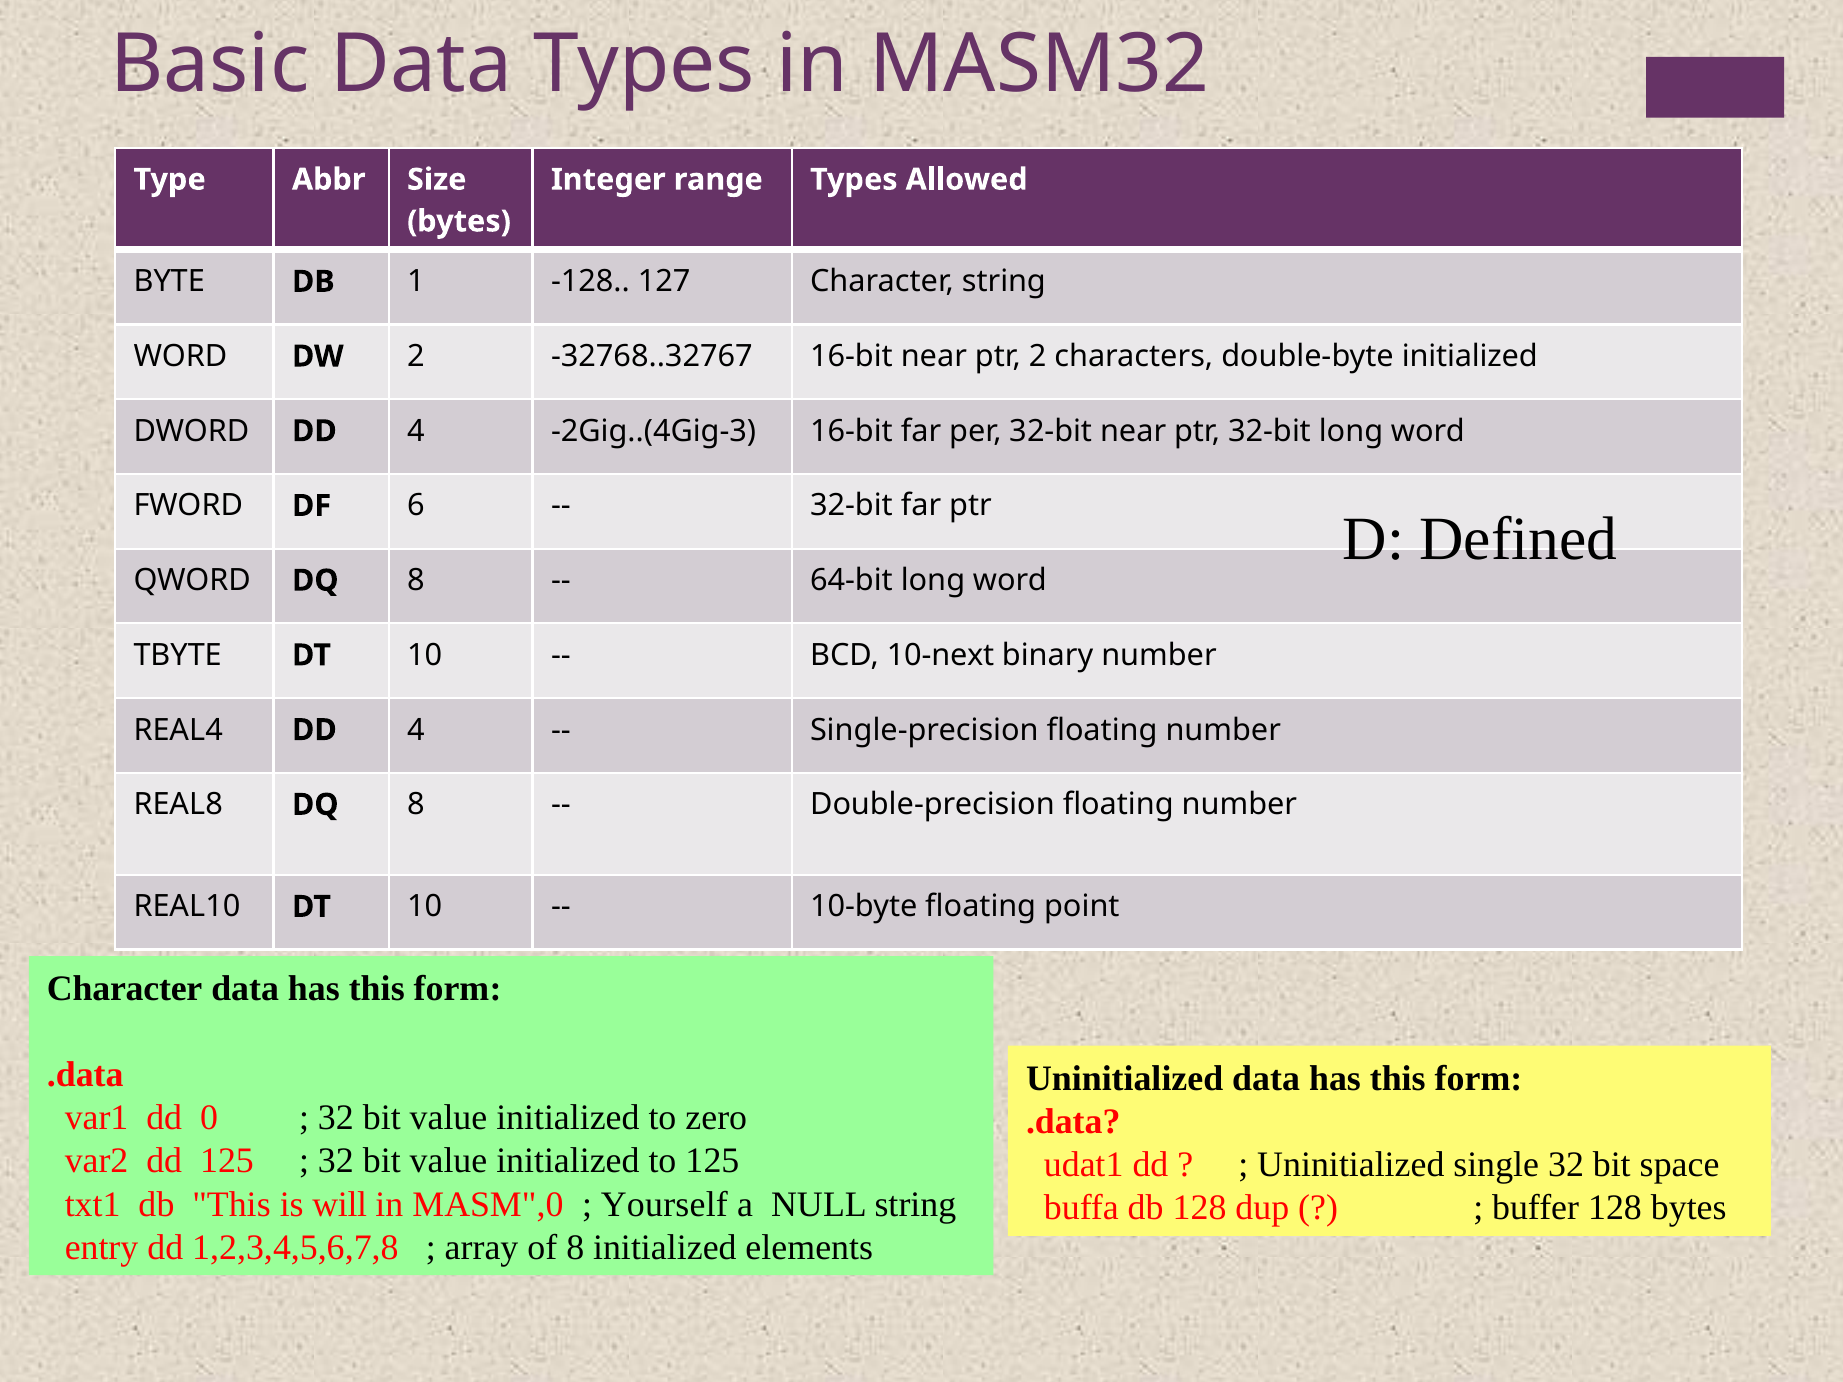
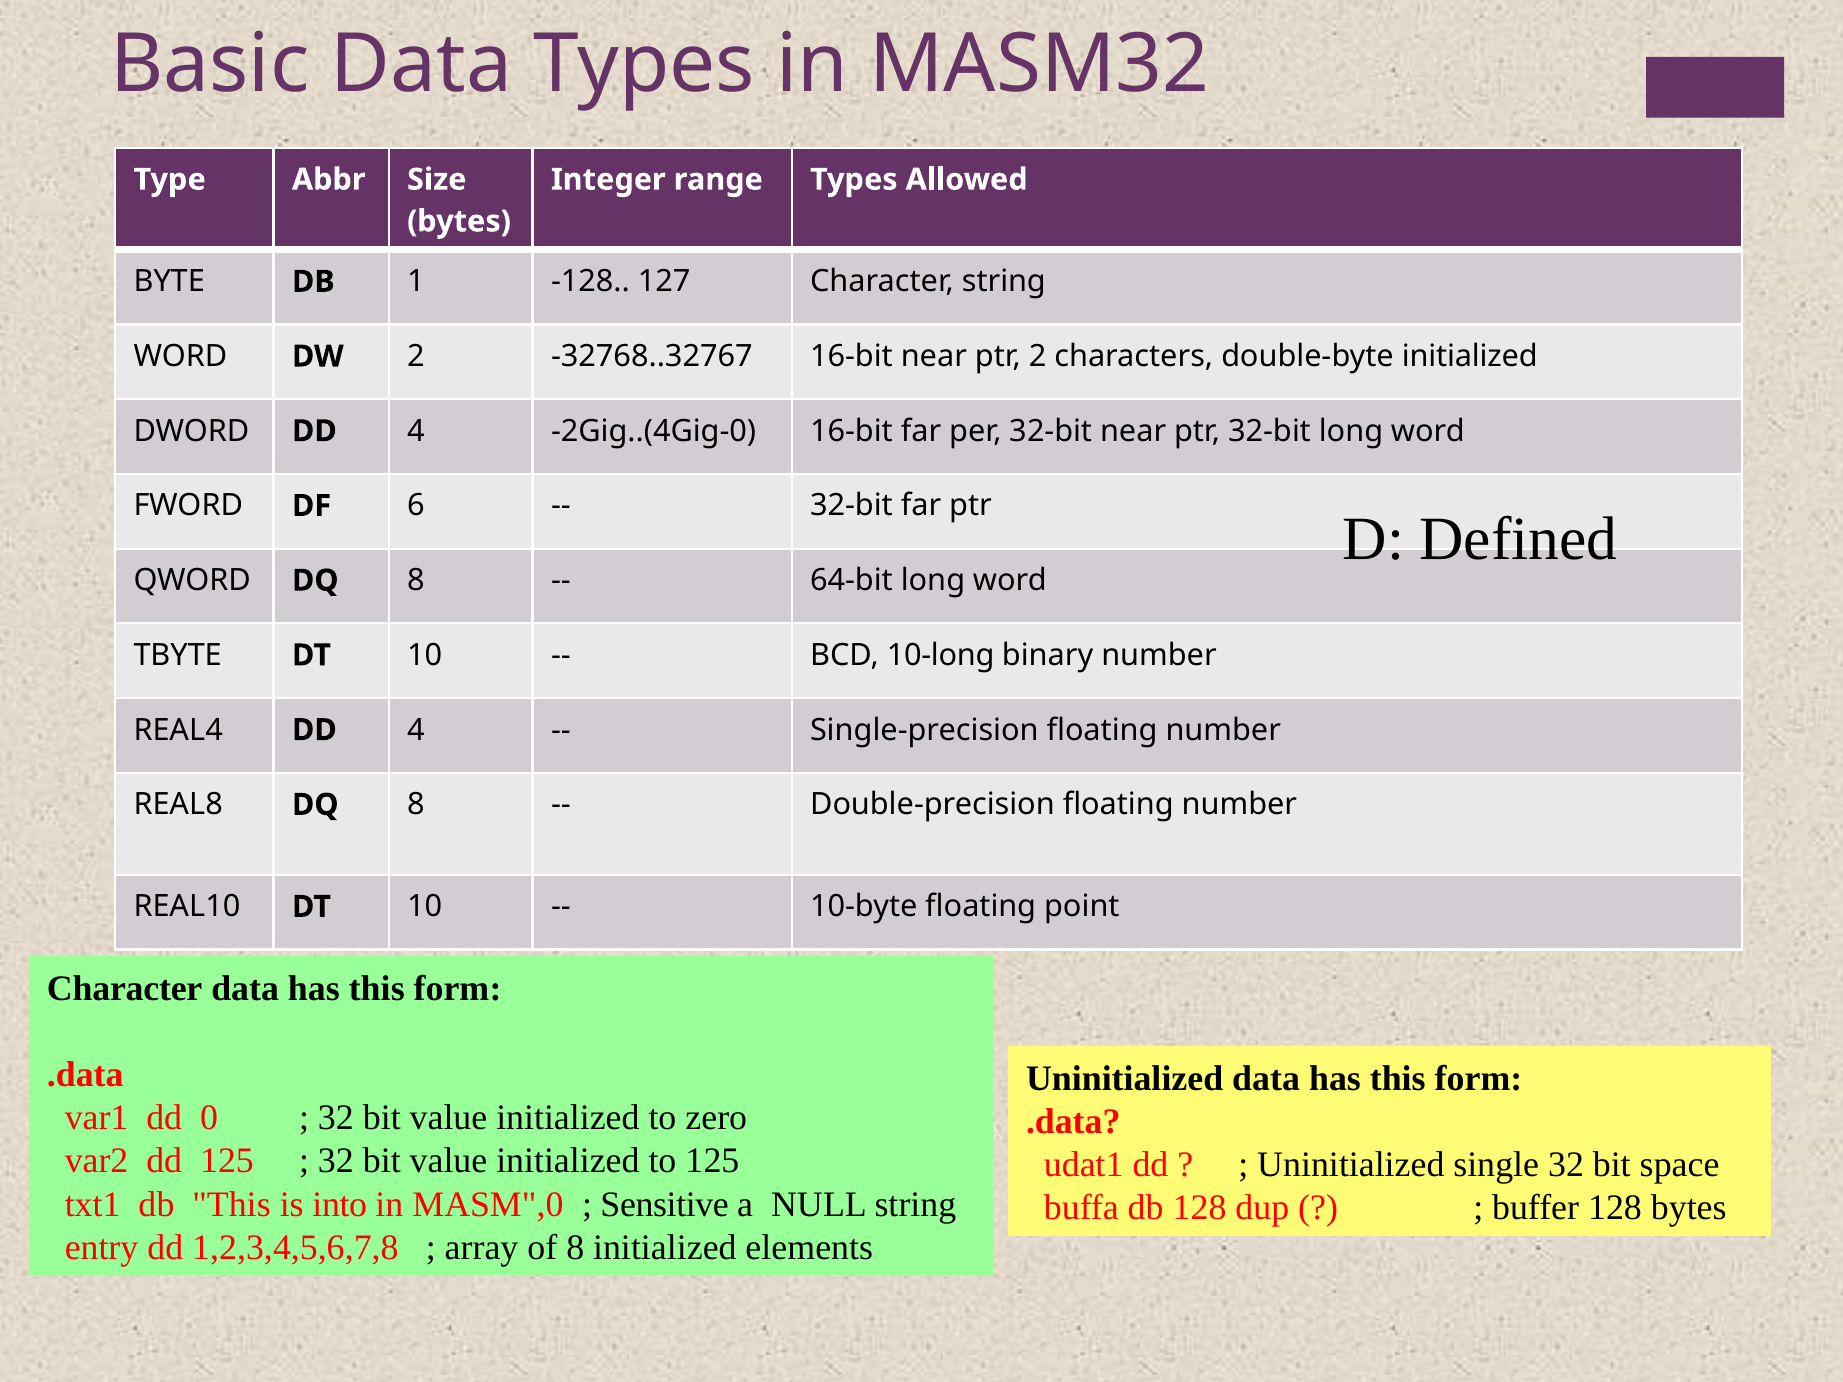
-2Gig..(4Gig-3: -2Gig..(4Gig-3 -> -2Gig..(4Gig-0
10-next: 10-next -> 10-long
will: will -> into
Yourself: Yourself -> Sensitive
